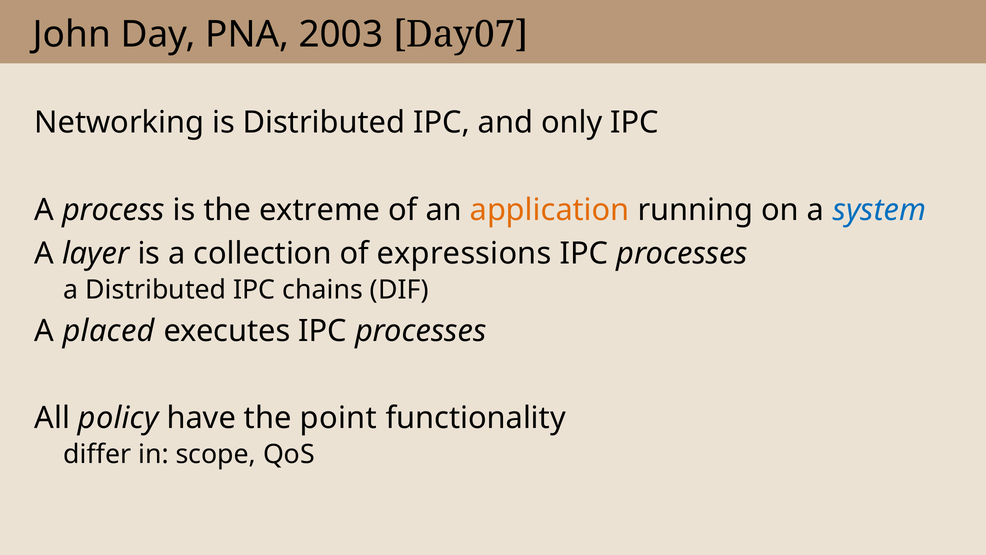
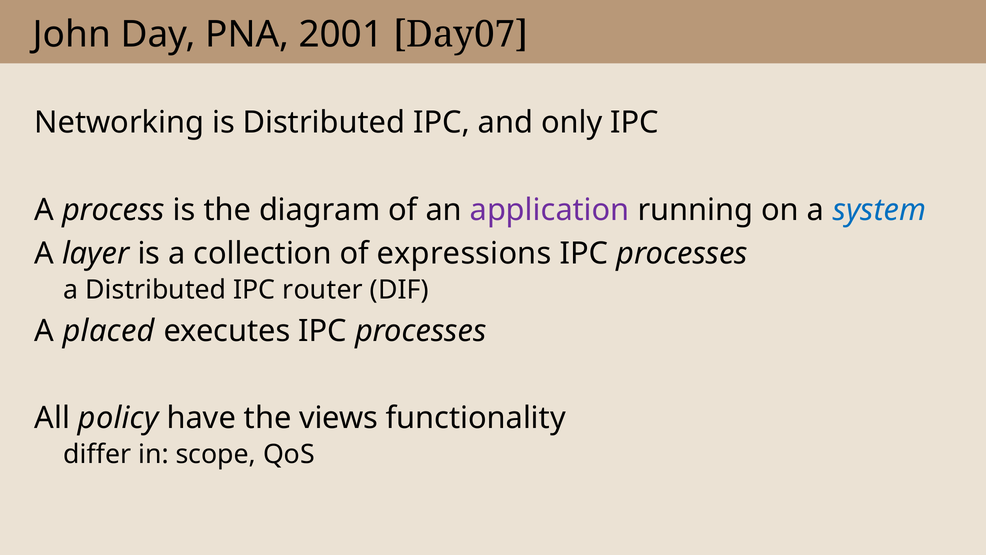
2003: 2003 -> 2001
extreme: extreme -> diagram
application colour: orange -> purple
chains: chains -> router
point: point -> views
